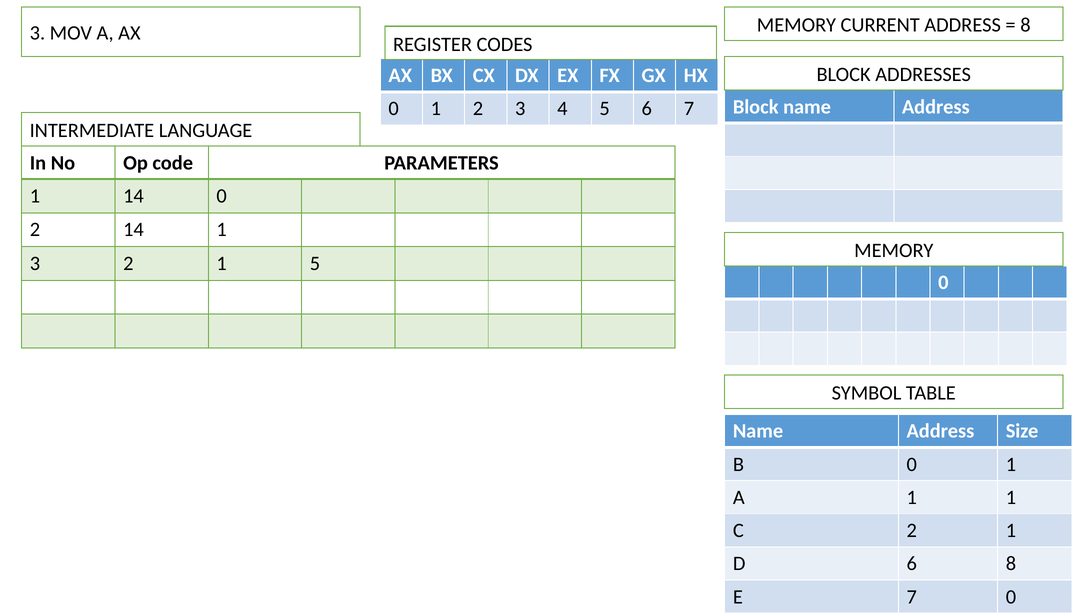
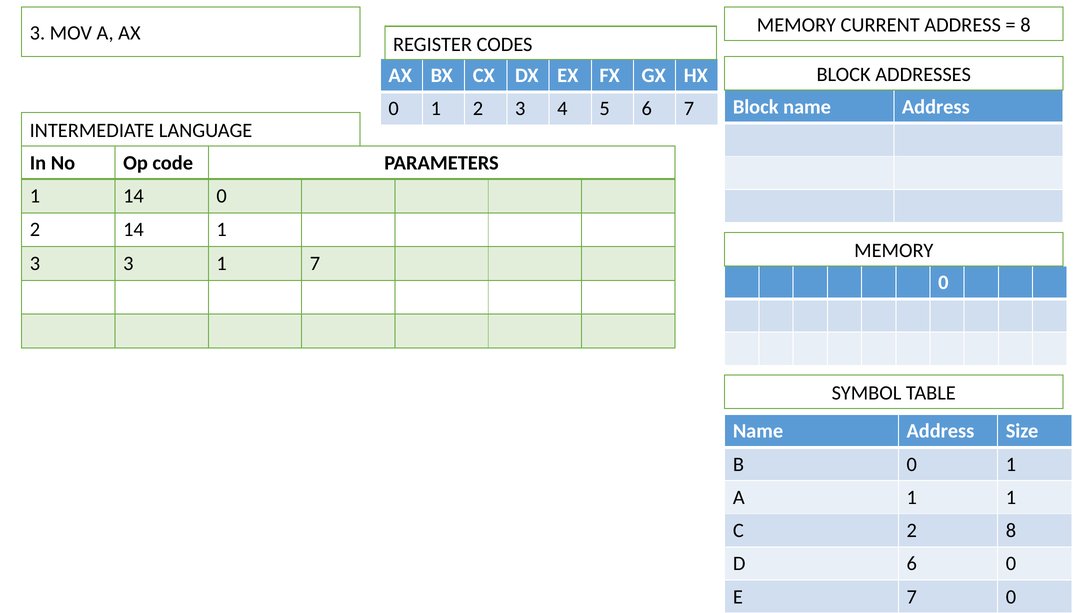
3 2: 2 -> 3
1 5: 5 -> 7
C 2 1: 1 -> 8
6 8: 8 -> 0
